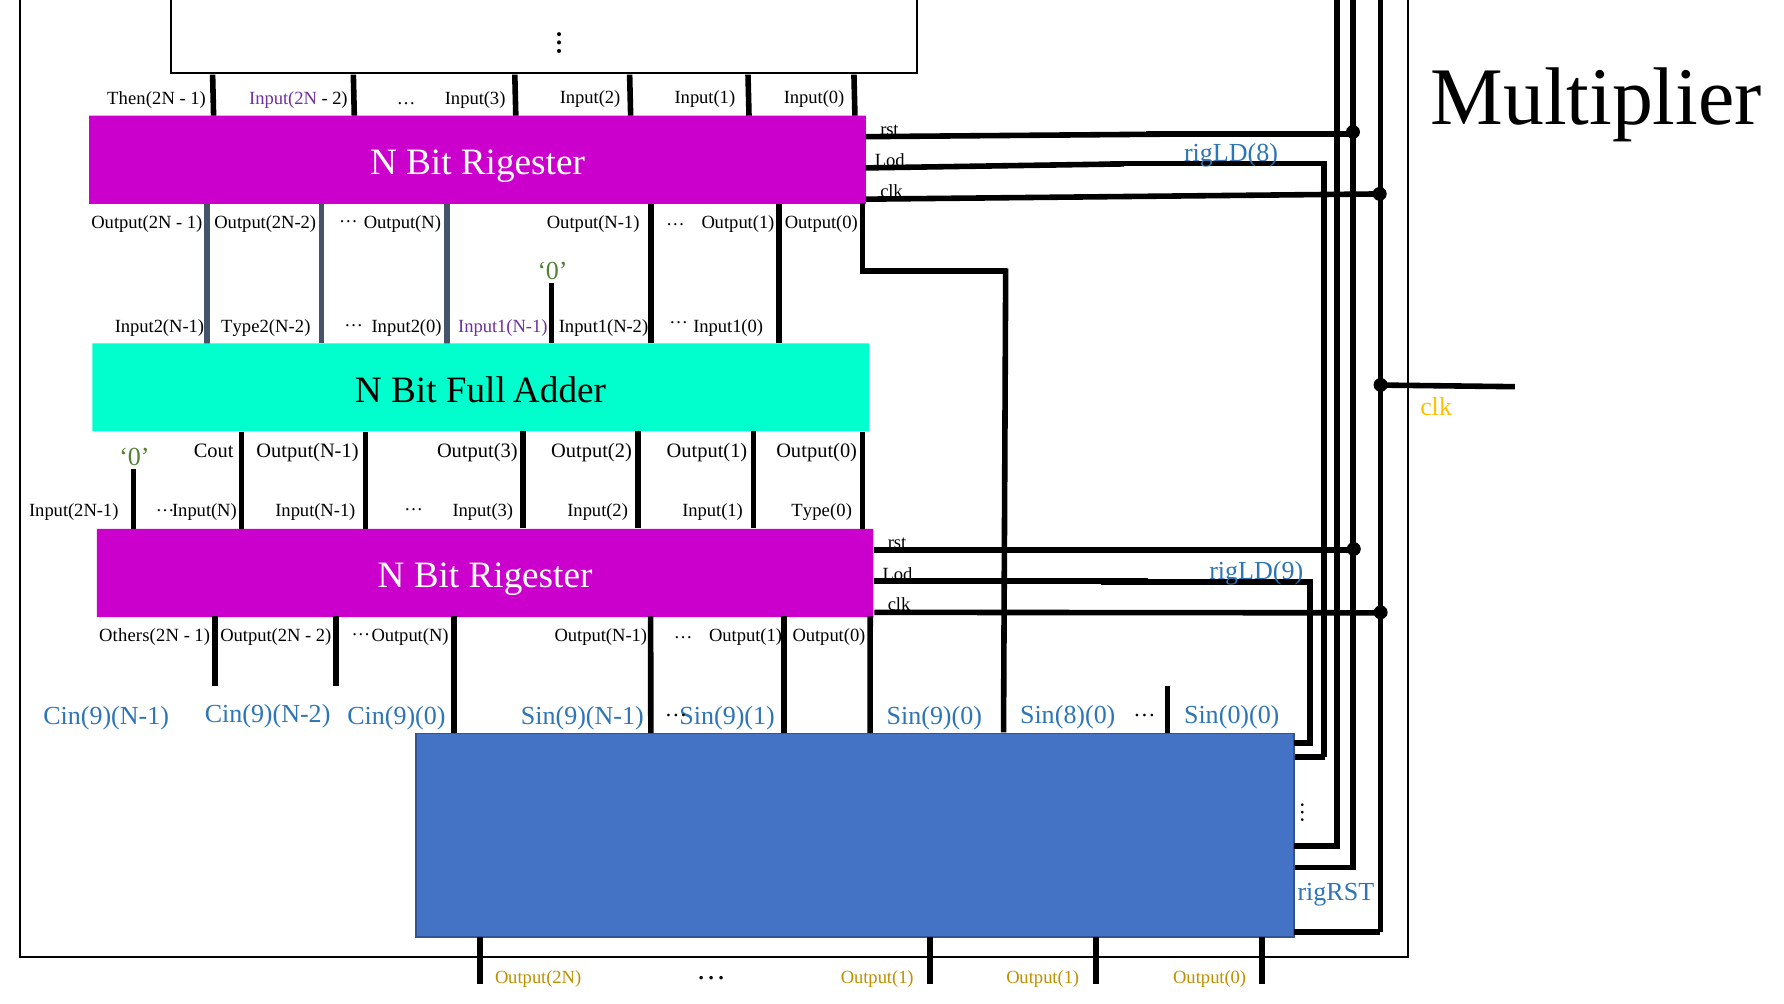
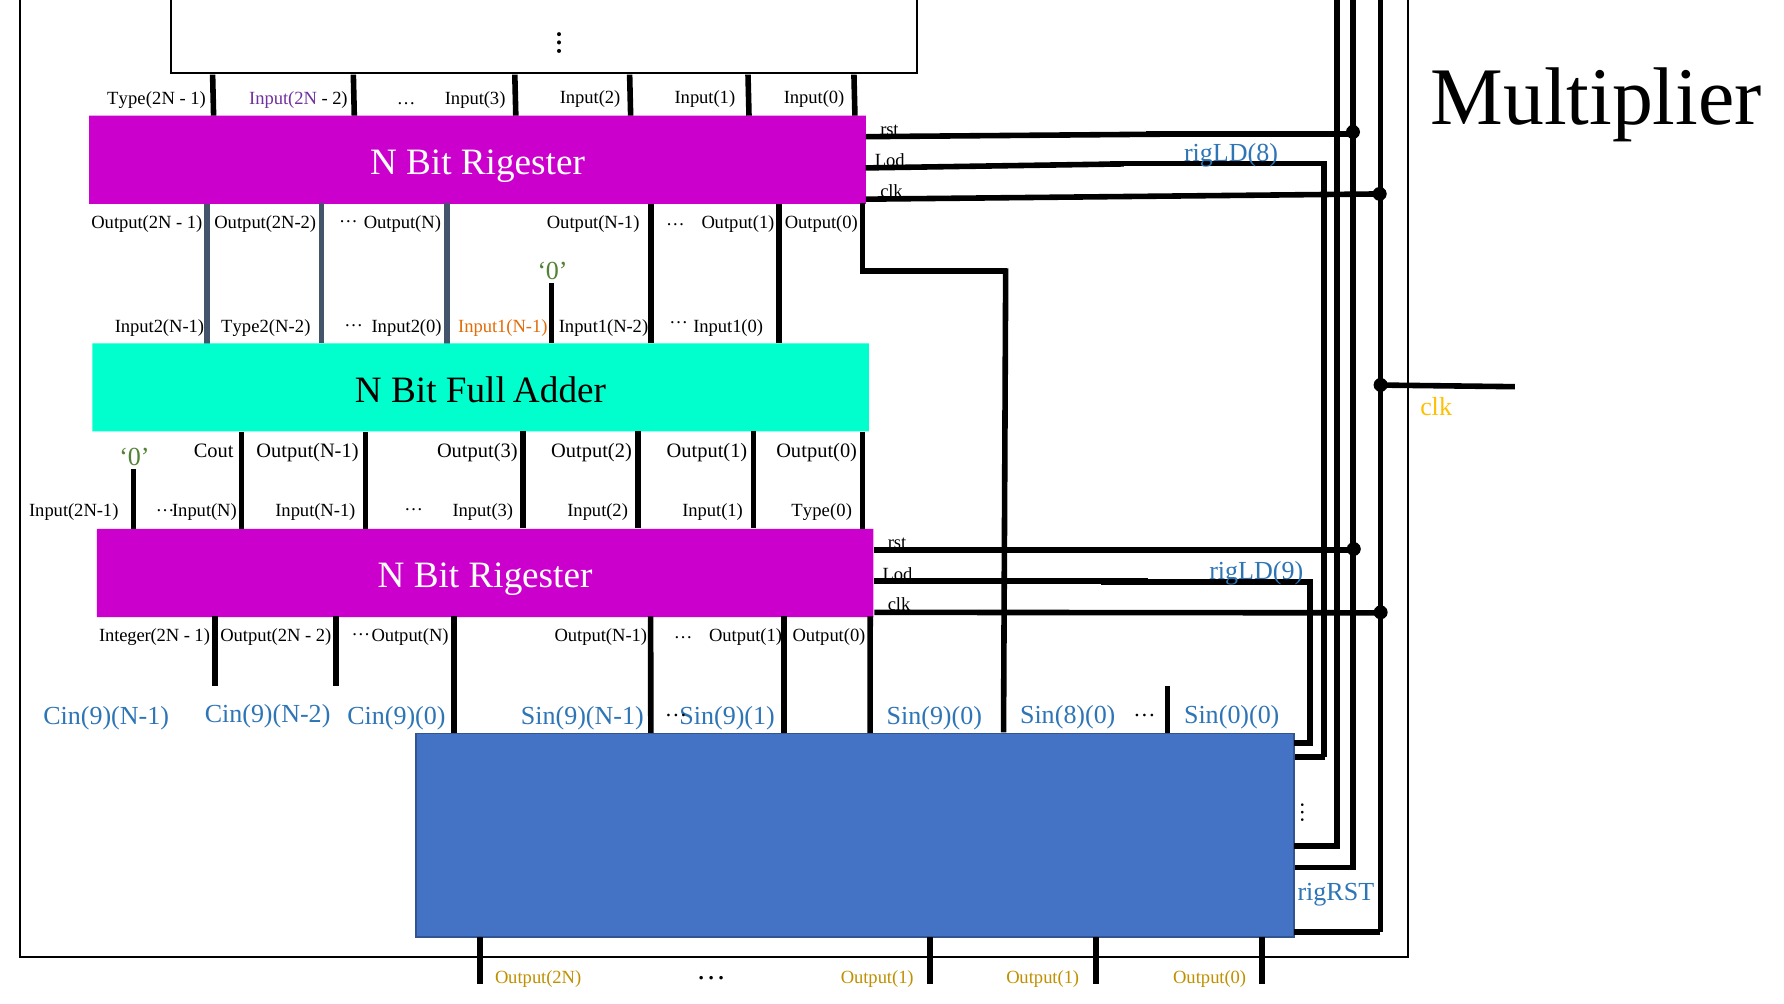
Then(2N: Then(2N -> Type(2N
Input1(N-1 colour: purple -> orange
Others(2N: Others(2N -> Integer(2N
